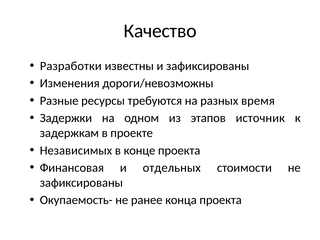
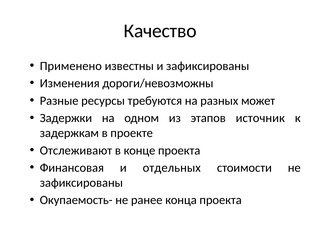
Разработки: Разработки -> Применено
время: время -> может
Независимых: Независимых -> Отслеживают
